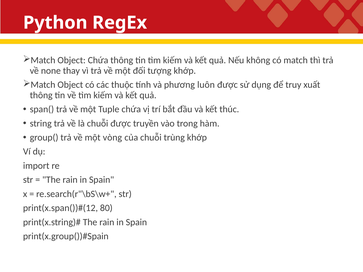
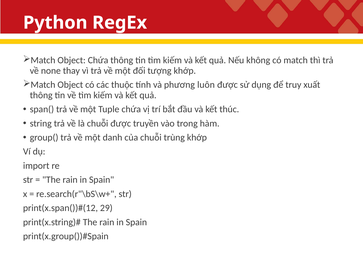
vòng: vòng -> danh
80: 80 -> 29
